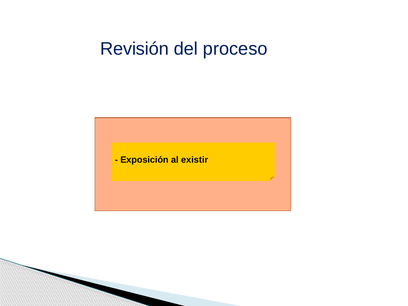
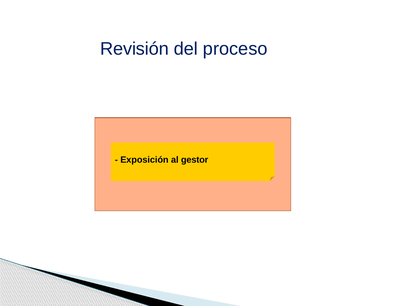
existir: existir -> gestor
